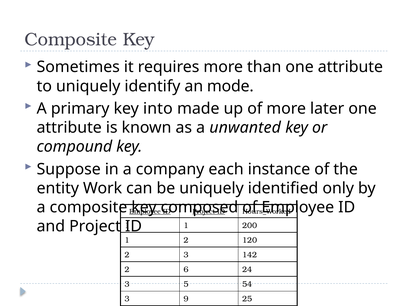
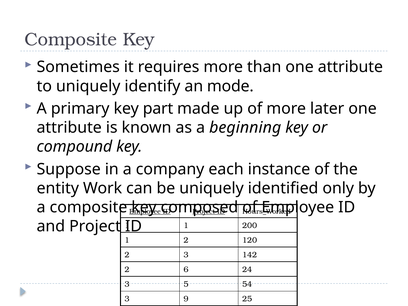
into: into -> part
unwanted: unwanted -> beginning
